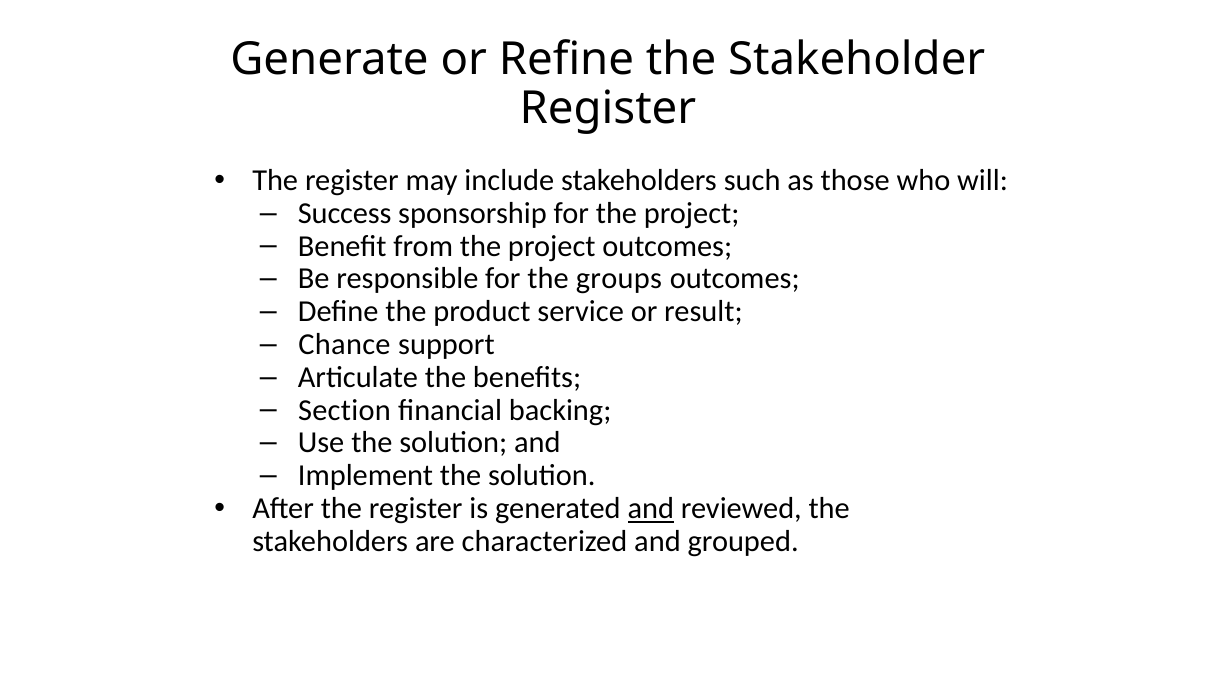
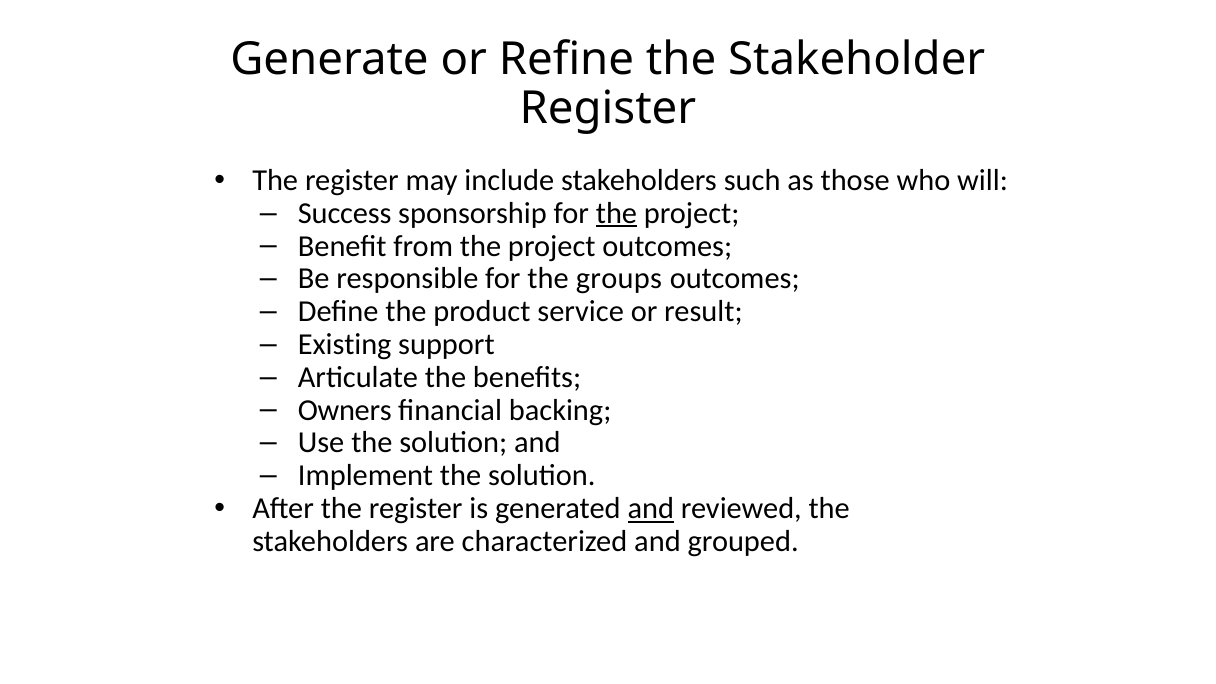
the at (616, 213) underline: none -> present
Chance: Chance -> Existing
Section: Section -> Owners
